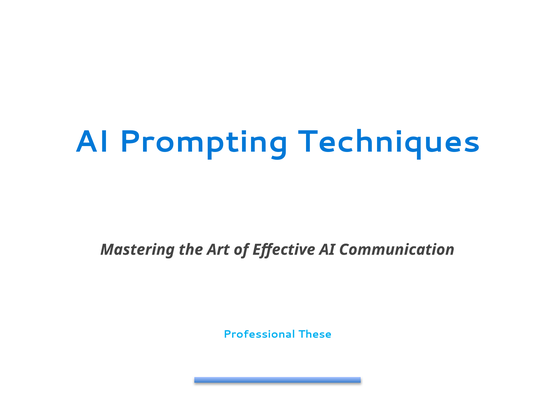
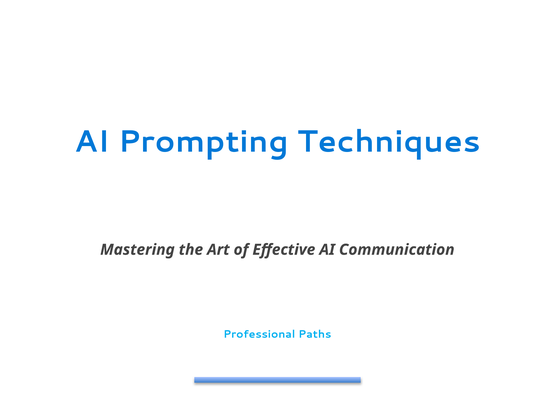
These: These -> Paths
